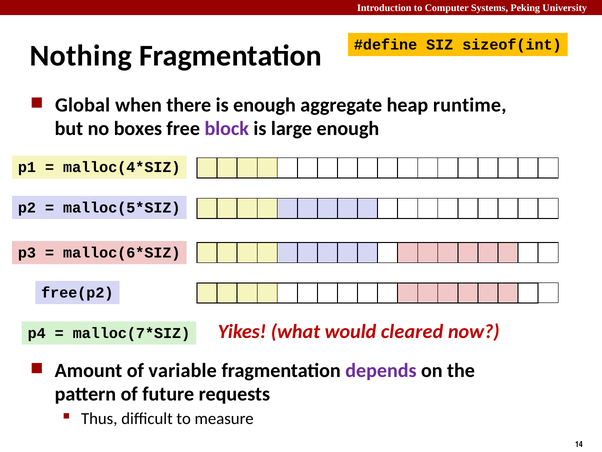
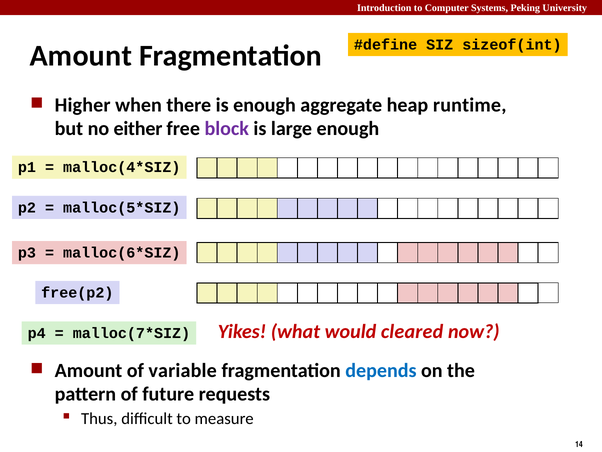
Nothing at (81, 56): Nothing -> Amount
Global: Global -> Higher
boxes: boxes -> either
depends colour: purple -> blue
